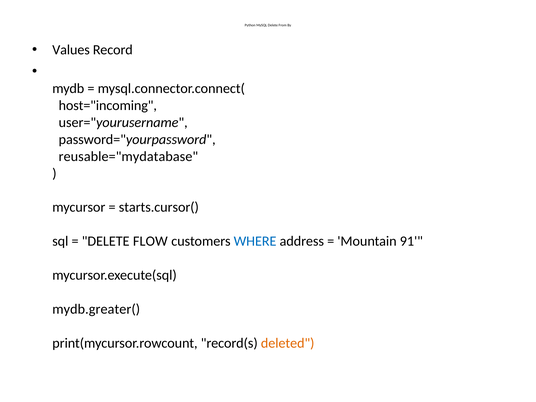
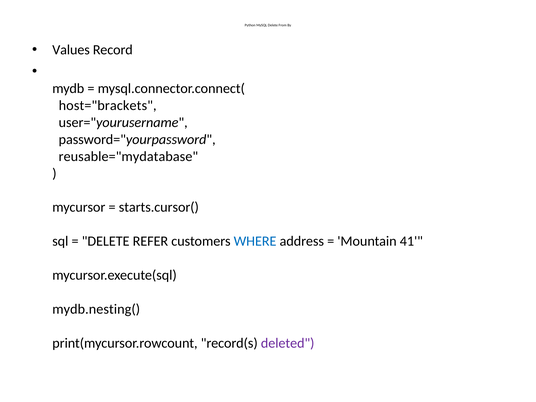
host="incoming: host="incoming -> host="brackets
FLOW: FLOW -> REFER
91: 91 -> 41
mydb.greater(: mydb.greater( -> mydb.nesting(
deleted colour: orange -> purple
